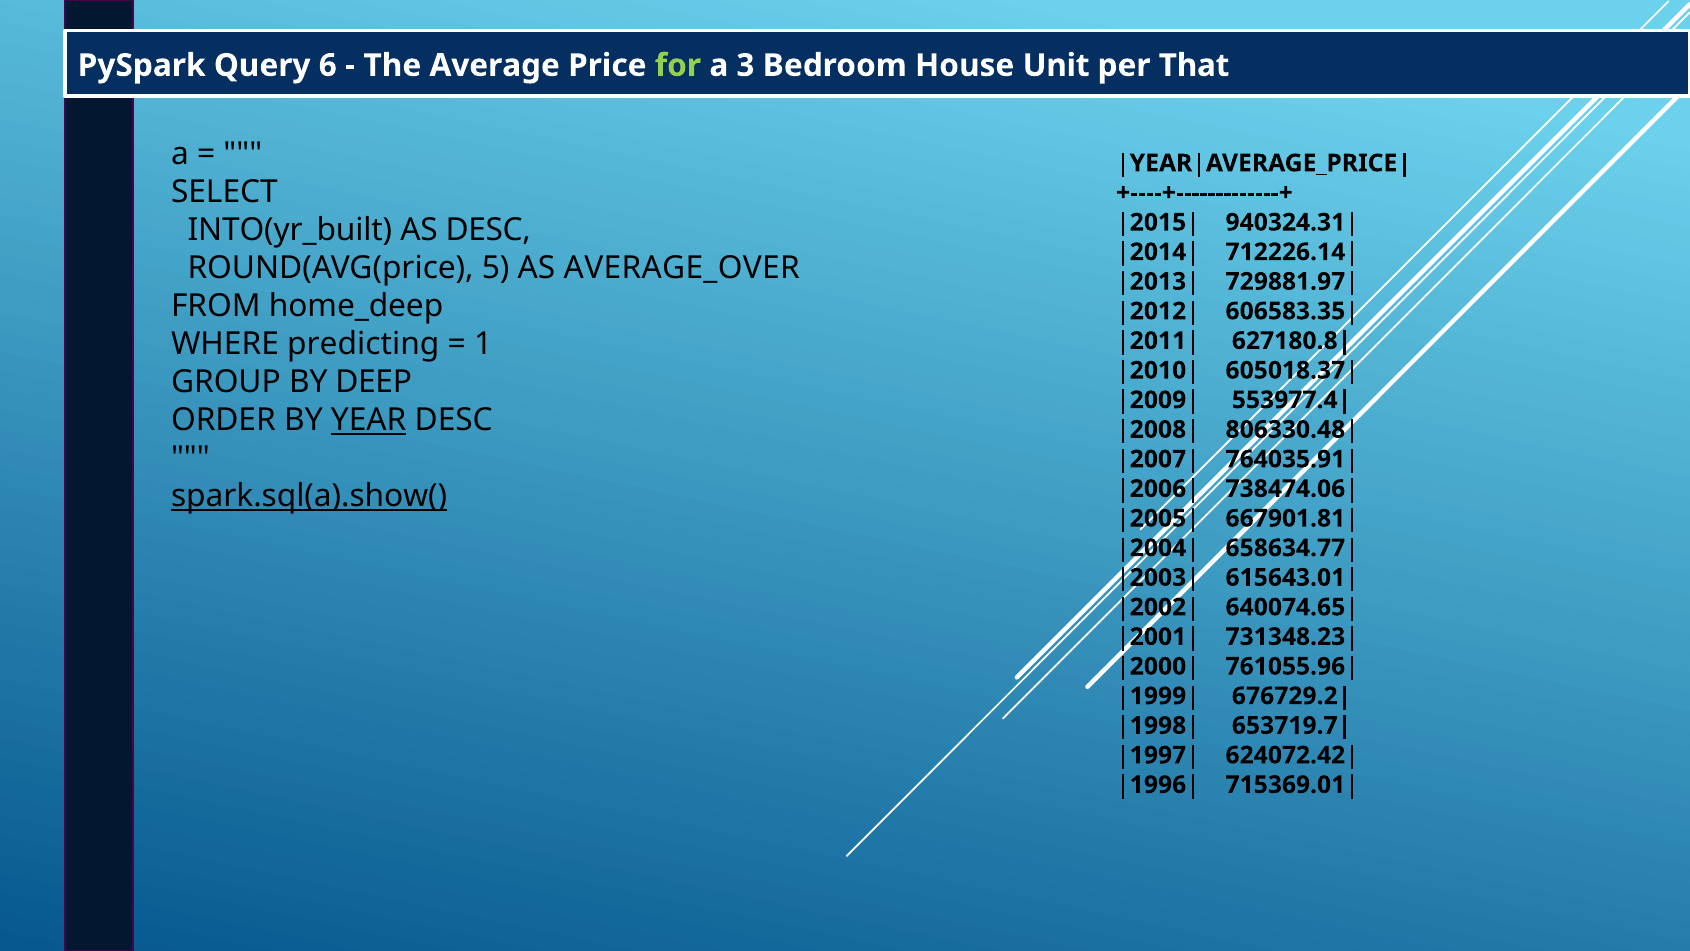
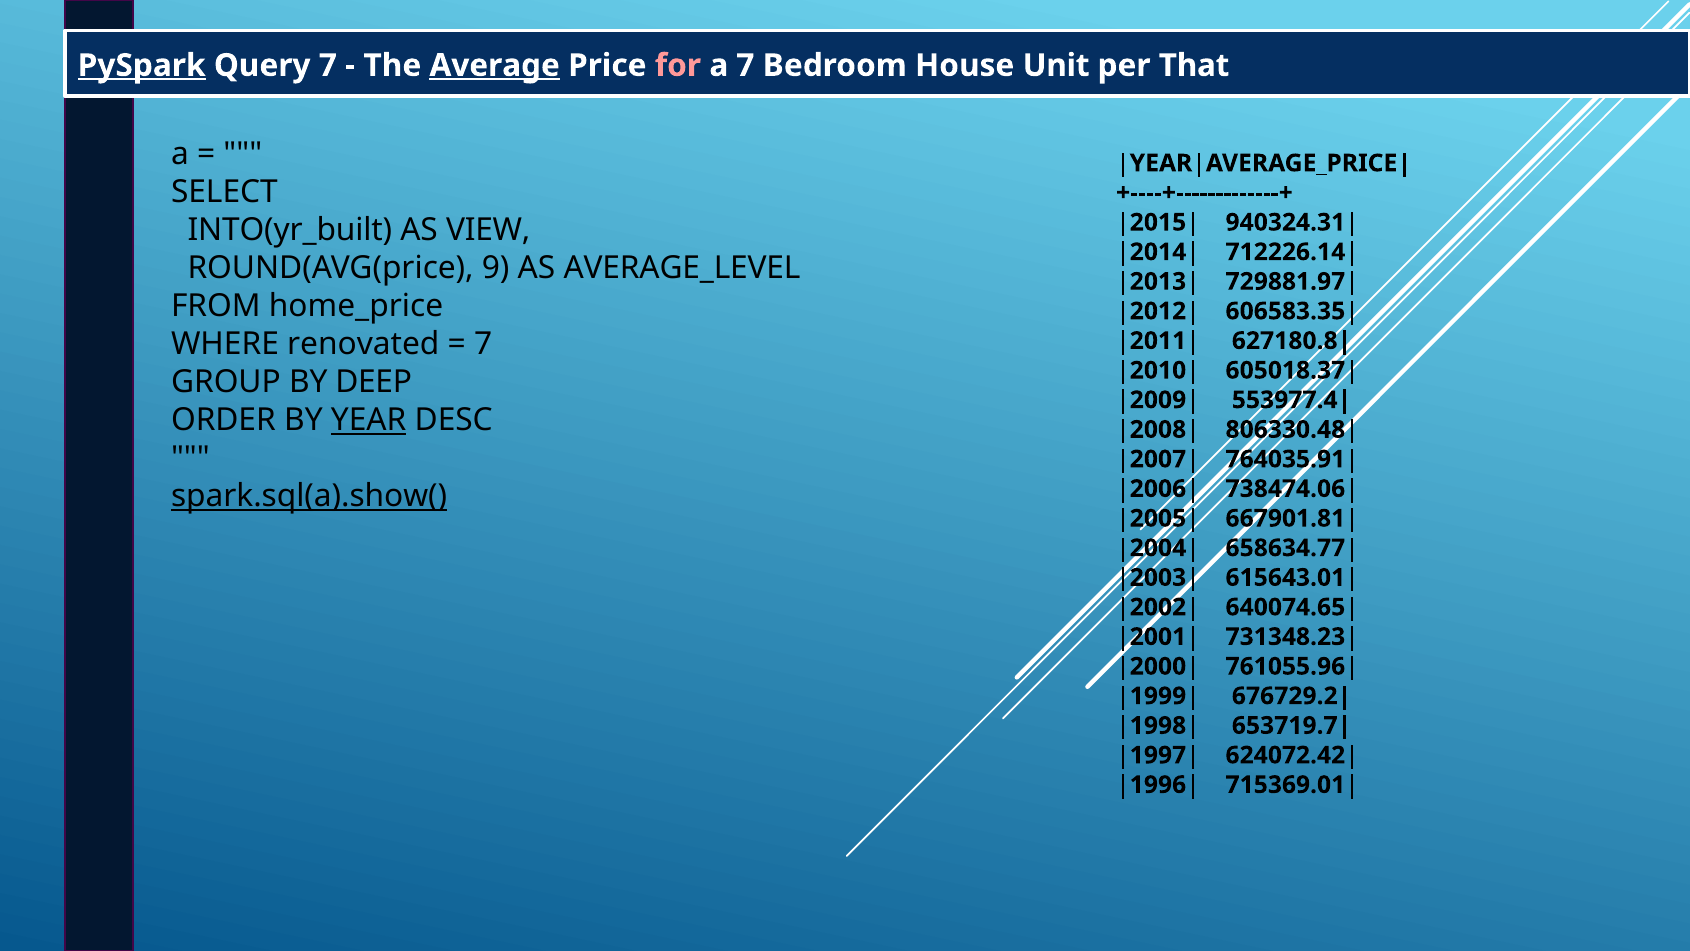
PySpark underline: none -> present
Query 6: 6 -> 7
Average underline: none -> present
for colour: light green -> pink
a 3: 3 -> 7
AS DESC: DESC -> VIEW
5: 5 -> 9
AVERAGE_OVER: AVERAGE_OVER -> AVERAGE_LEVEL
home_deep: home_deep -> home_price
predicting: predicting -> renovated
1 at (483, 344): 1 -> 7
